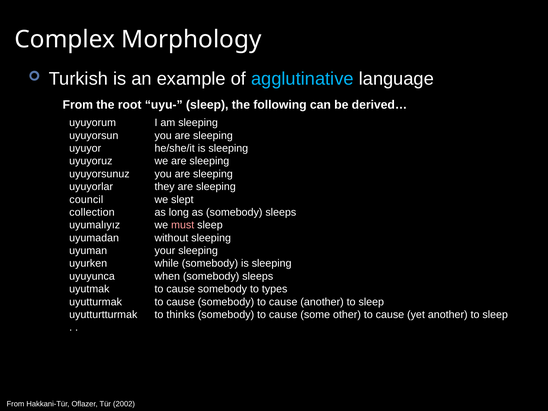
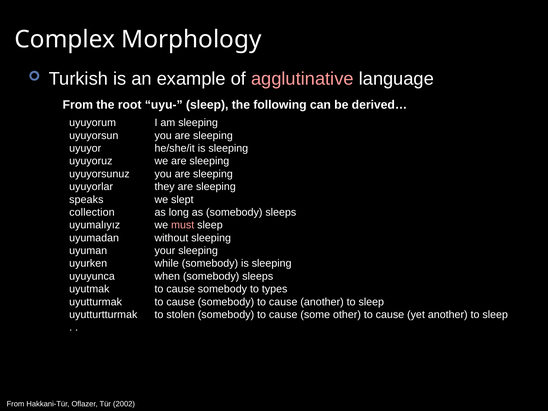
agglutinative colour: light blue -> pink
council: council -> speaks
thinks: thinks -> stolen
